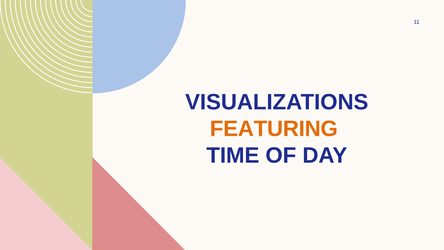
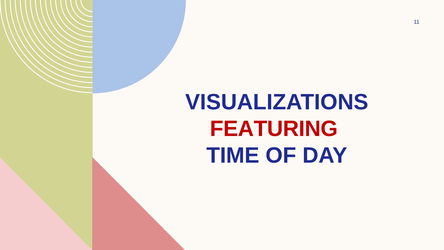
FEATURING colour: orange -> red
